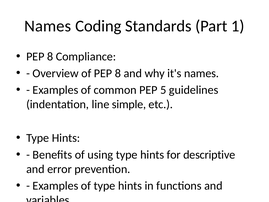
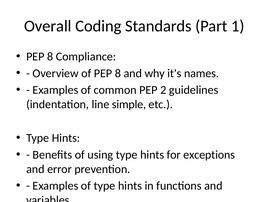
Names at (48, 26): Names -> Overall
5: 5 -> 2
descriptive: descriptive -> exceptions
